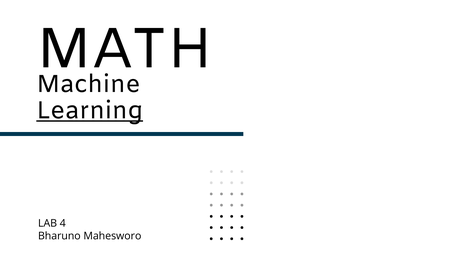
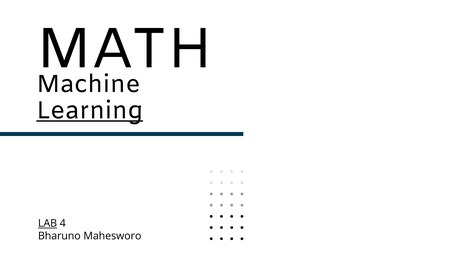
LAB underline: none -> present
